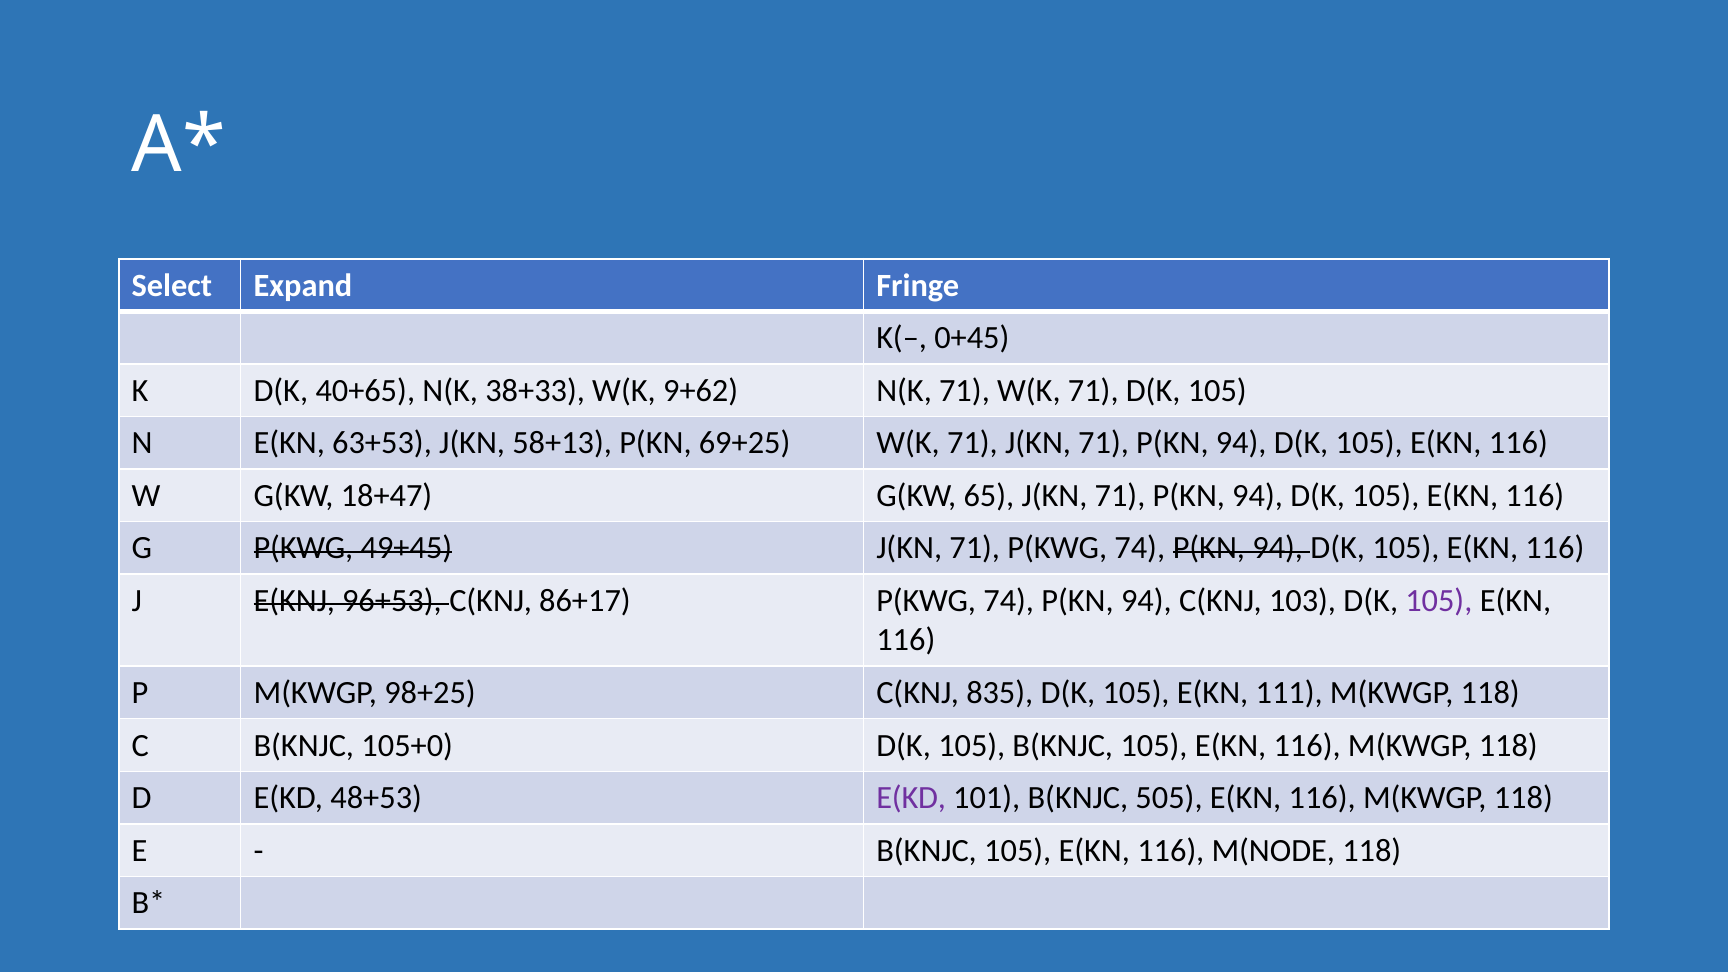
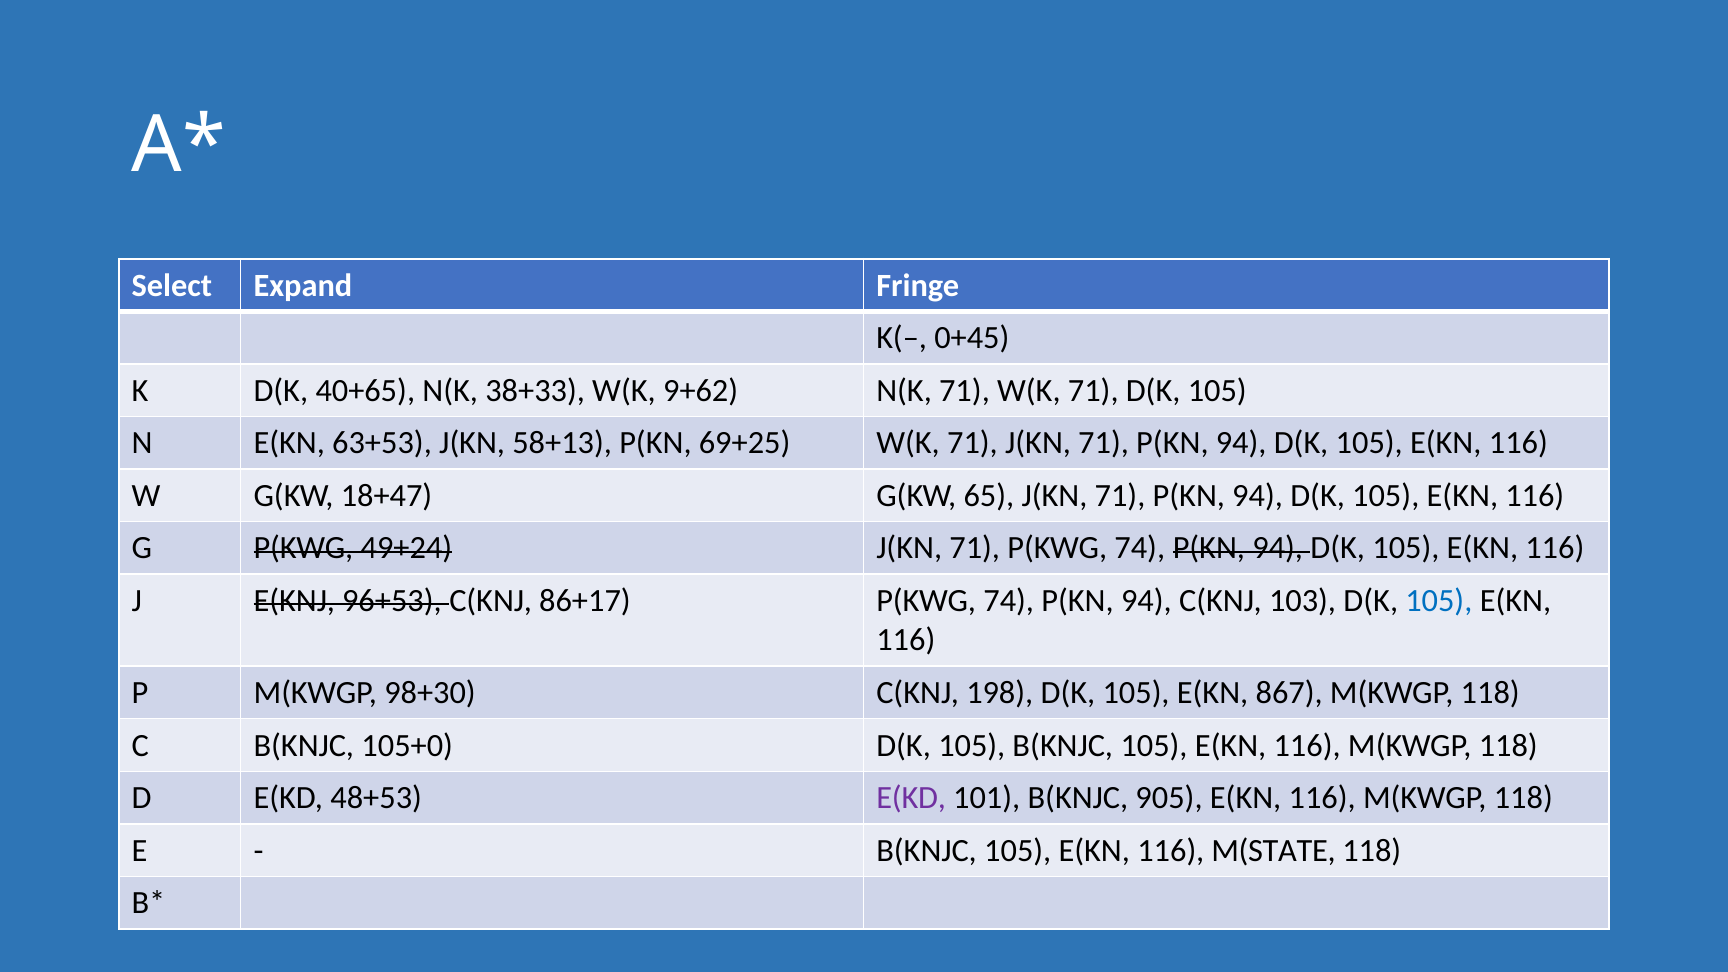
49+45: 49+45 -> 49+24
105 at (1439, 601) colour: purple -> blue
98+25: 98+25 -> 98+30
835: 835 -> 198
111: 111 -> 867
505: 505 -> 905
M(NODE: M(NODE -> M(STATE
